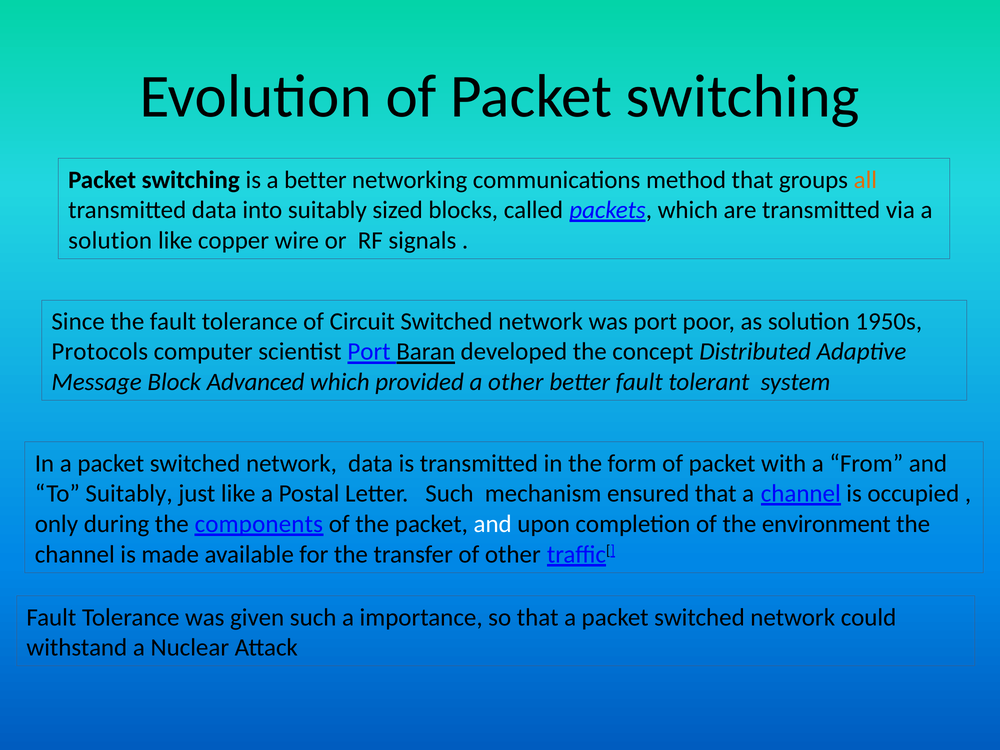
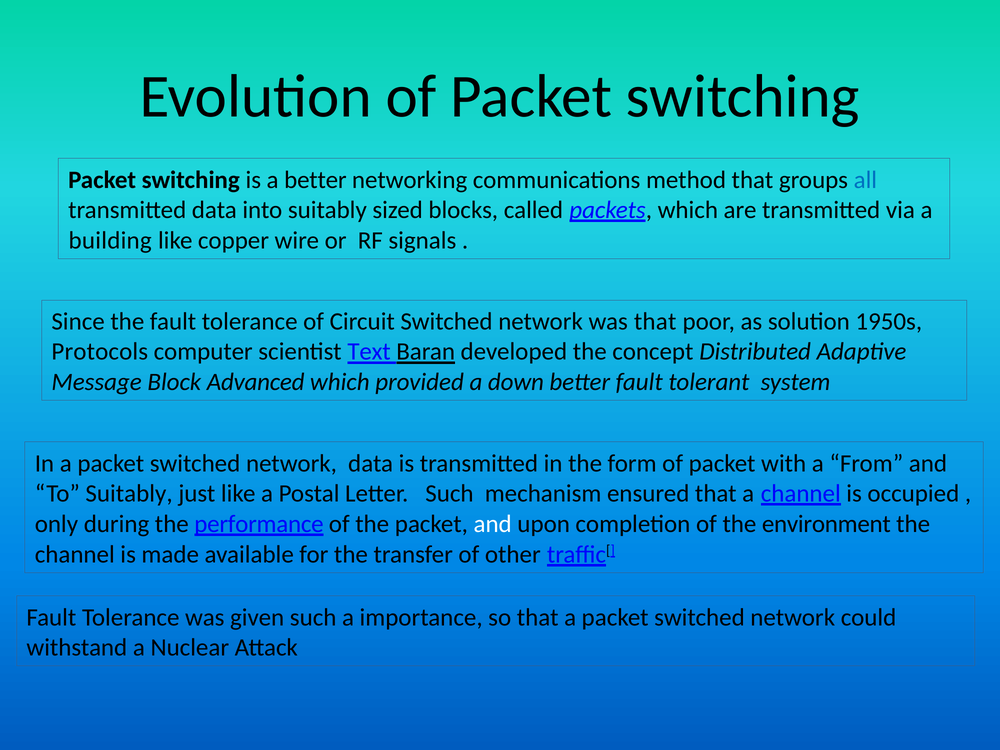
all colour: orange -> blue
solution at (110, 241): solution -> building
was port: port -> that
scientist Port: Port -> Text
a other: other -> down
components: components -> performance
